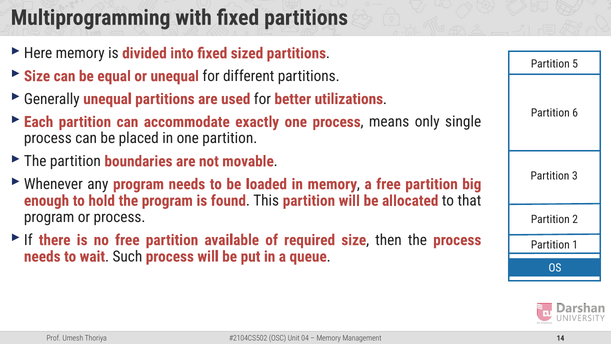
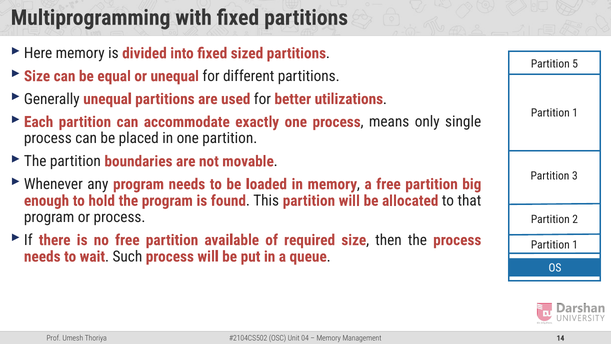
6 at (575, 113): 6 -> 1
